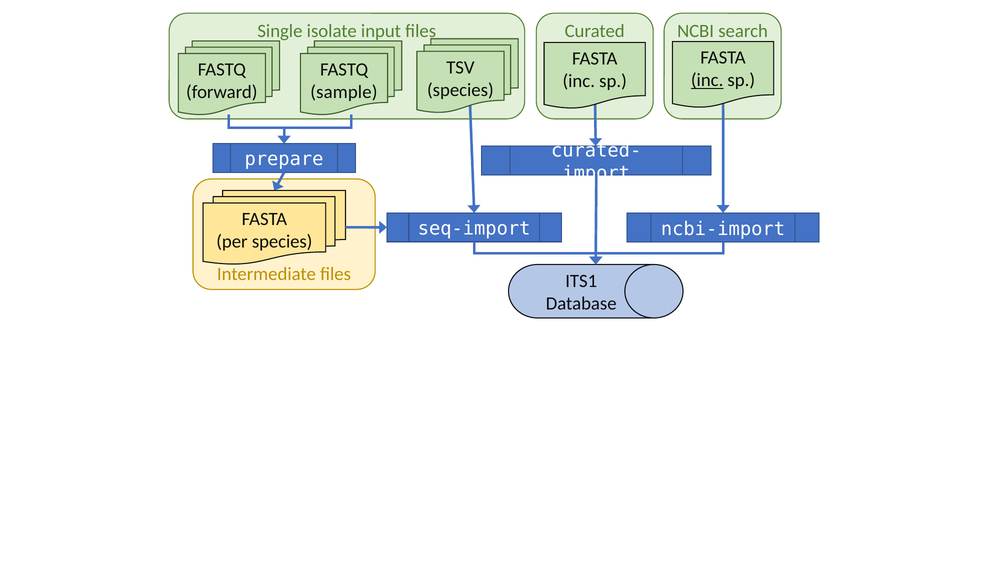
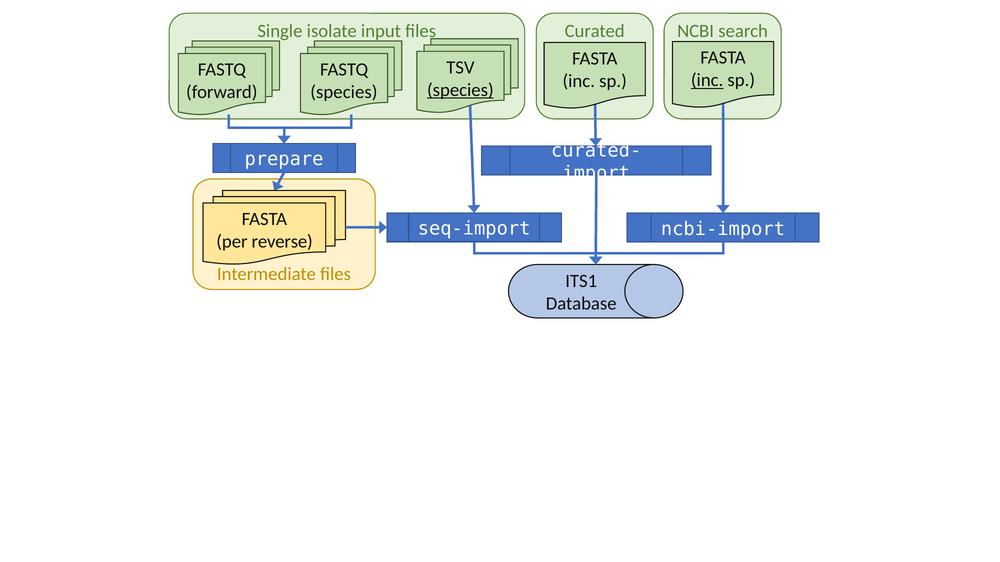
species at (460, 90) underline: none -> present
sample at (344, 92): sample -> species
per species: species -> reverse
